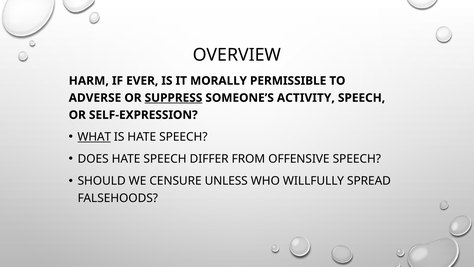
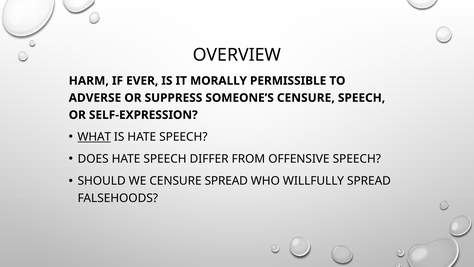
SUPPRESS underline: present -> none
SOMEONE’S ACTIVITY: ACTIVITY -> CENSURE
CENSURE UNLESS: UNLESS -> SPREAD
